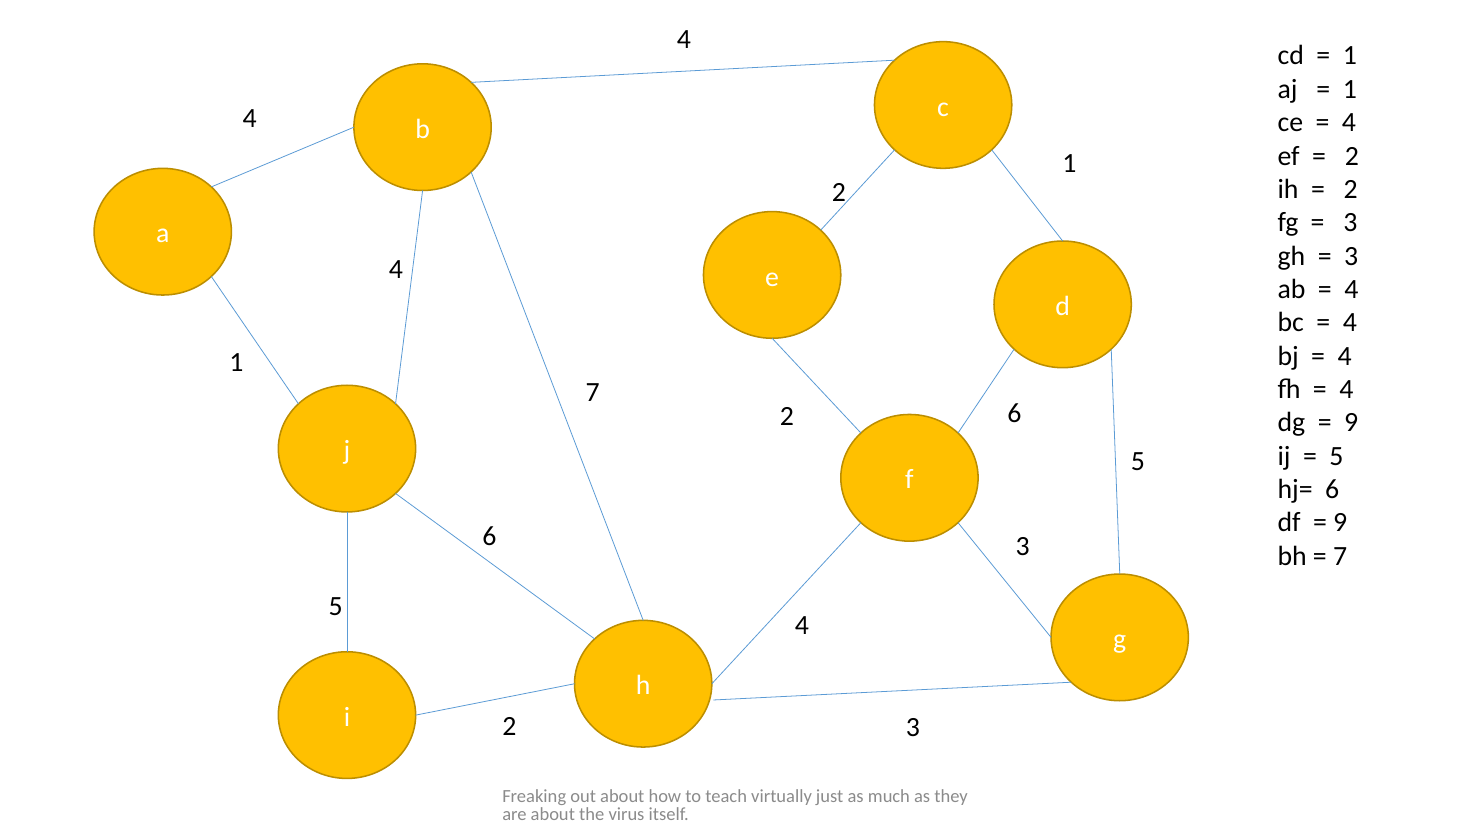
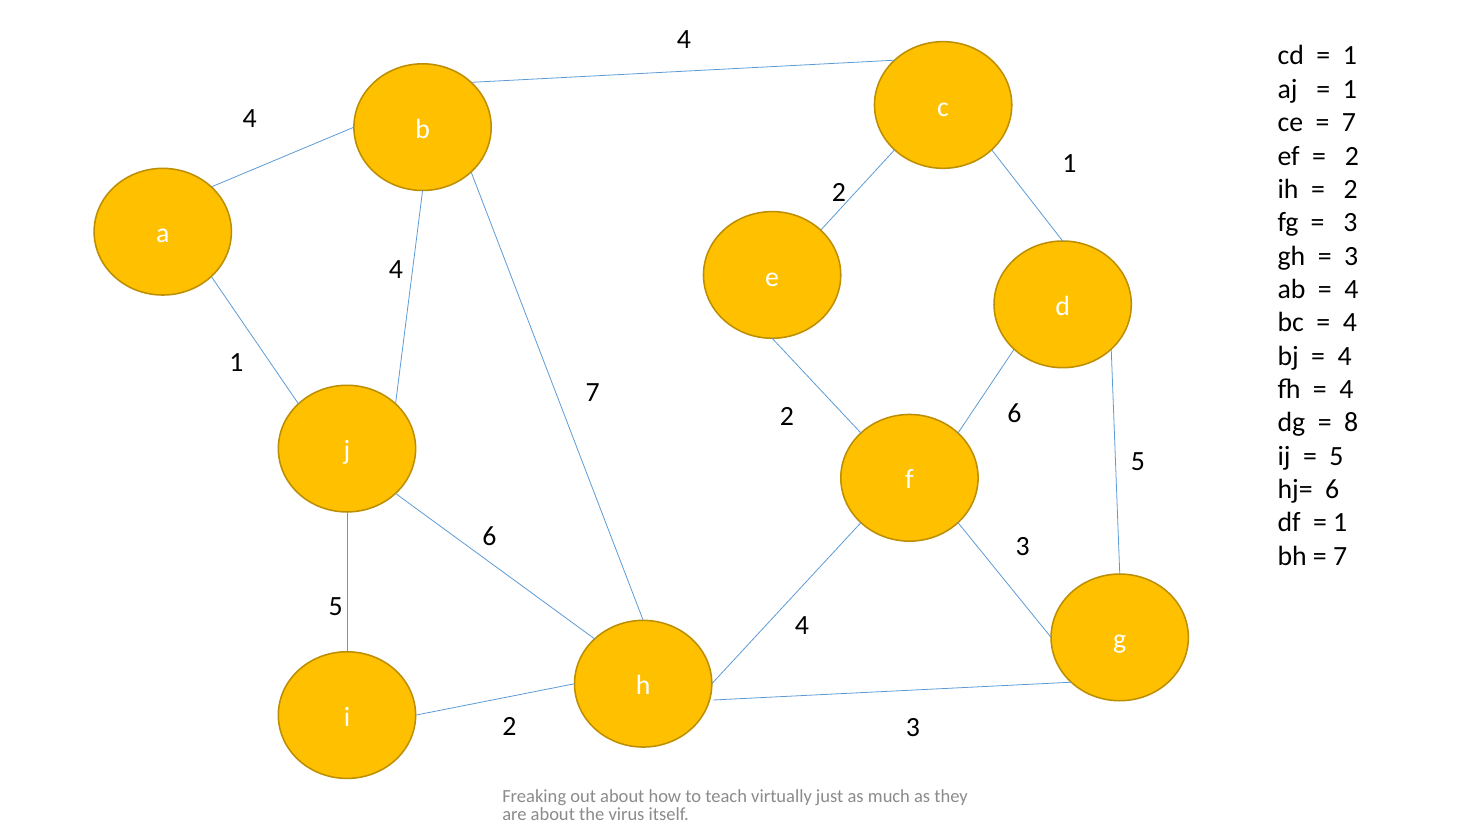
4 at (1349, 122): 4 -> 7
9 at (1351, 423): 9 -> 8
9 at (1340, 523): 9 -> 1
